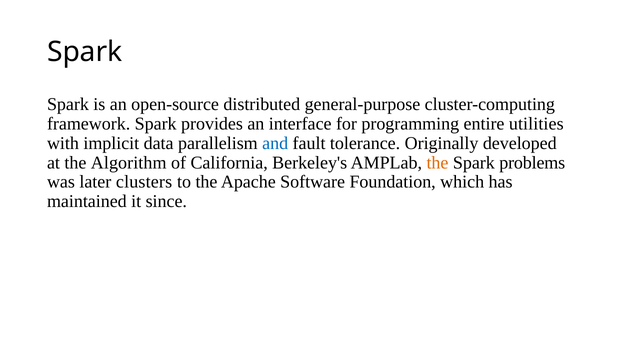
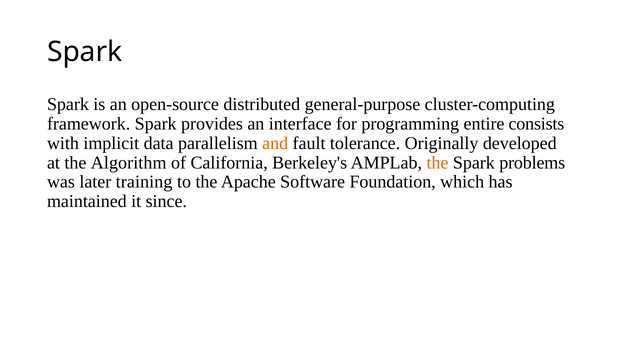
utilities: utilities -> consists
and colour: blue -> orange
clusters: clusters -> training
